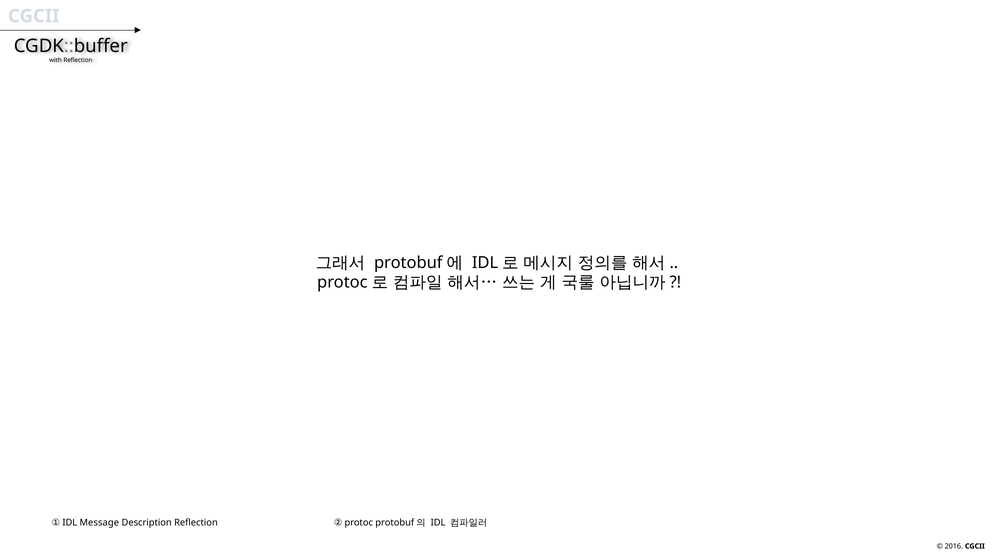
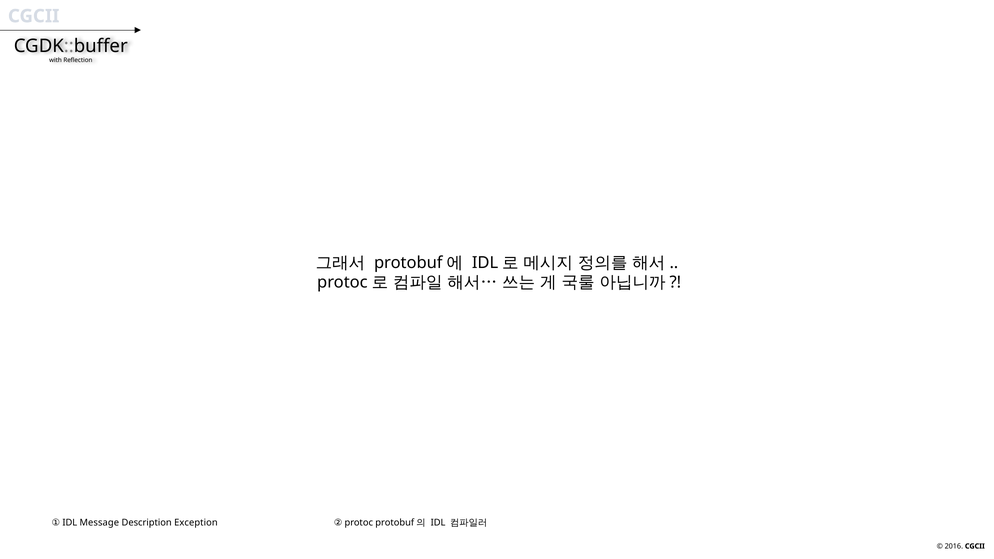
Description Reflection: Reflection -> Exception
